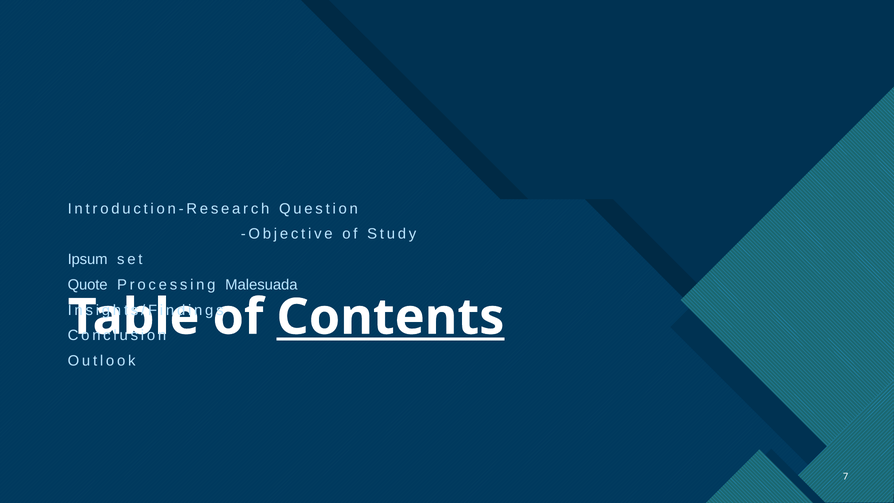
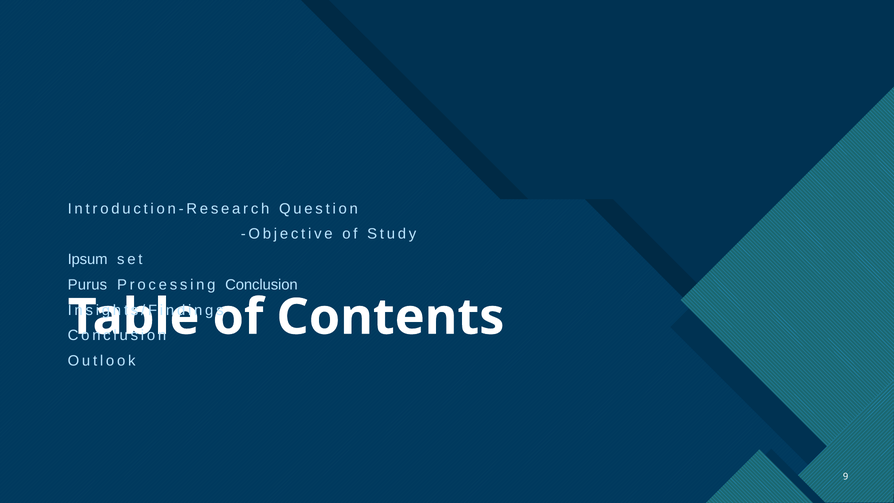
Quote: Quote -> Purus
Processing Malesuada: Malesuada -> Conclusion
Contents underline: present -> none
7: 7 -> 9
